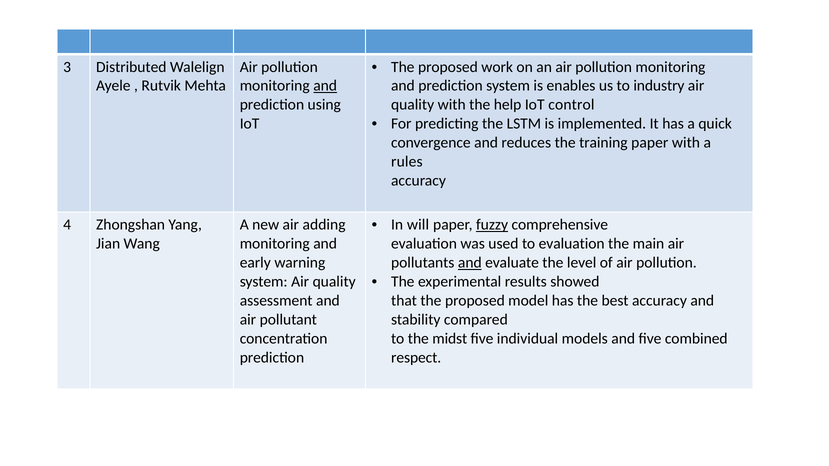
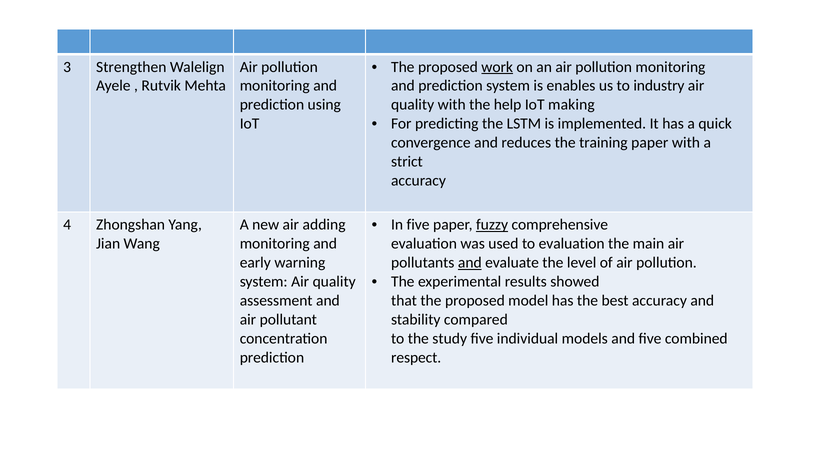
work underline: none -> present
Distributed: Distributed -> Strengthen
and at (325, 86) underline: present -> none
control: control -> making
rules: rules -> strict
In will: will -> five
midst: midst -> study
